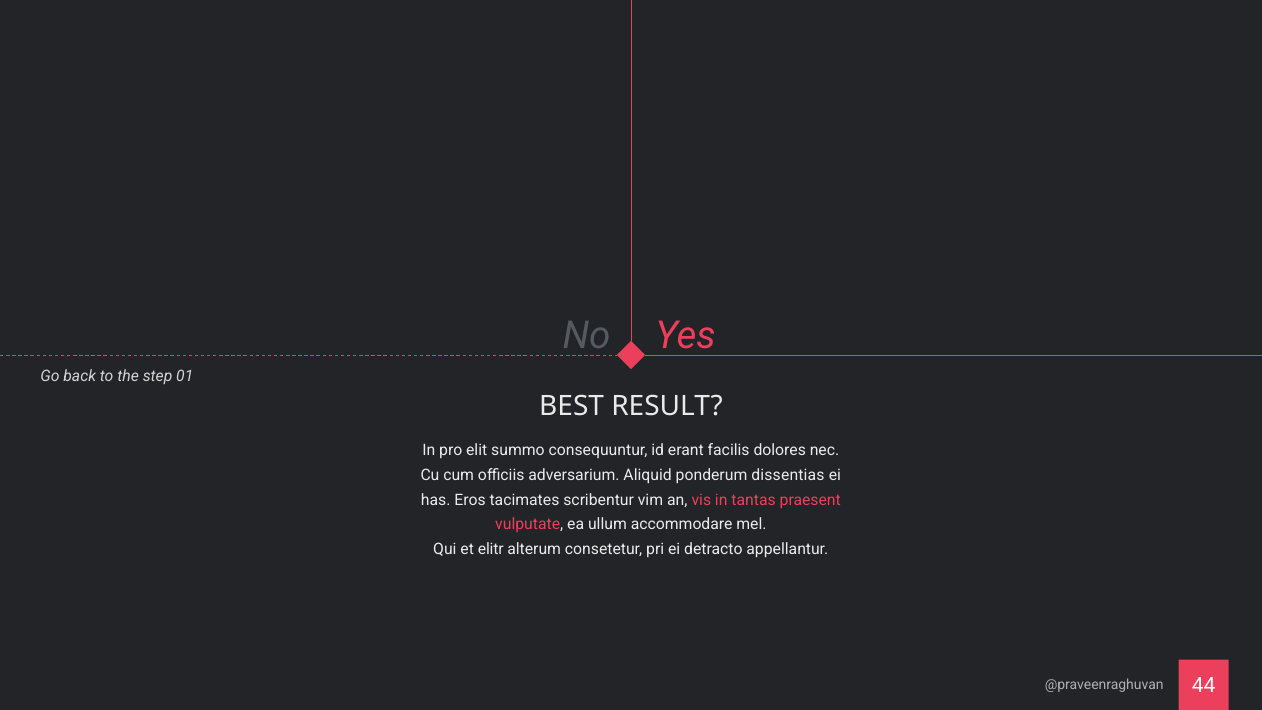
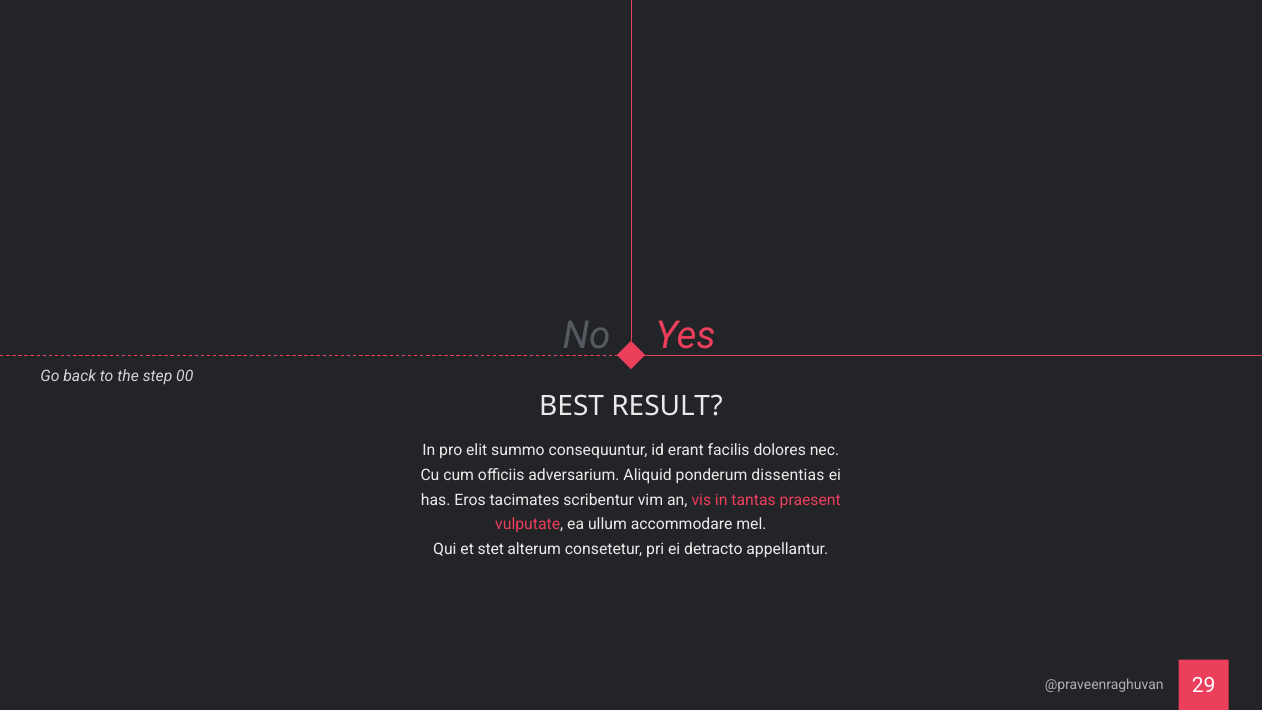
01: 01 -> 00
elitr: elitr -> stet
44: 44 -> 29
